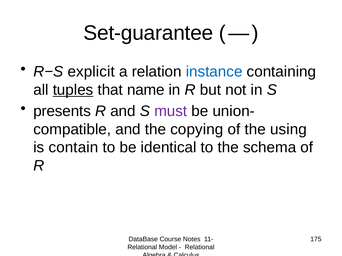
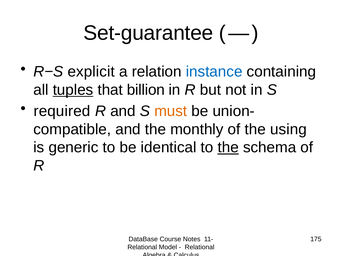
name: name -> billion
presents: presents -> required
must colour: purple -> orange
copying: copying -> monthly
contain: contain -> generic
the at (228, 148) underline: none -> present
